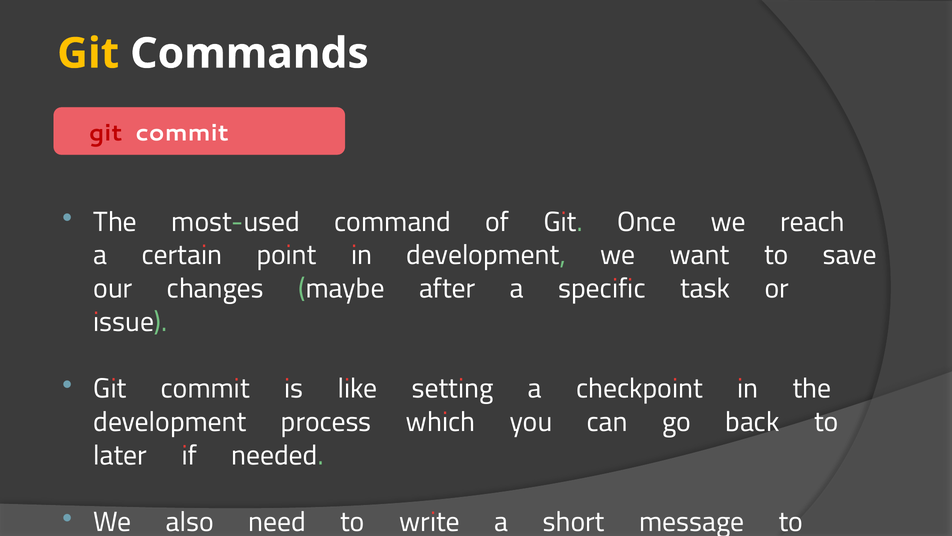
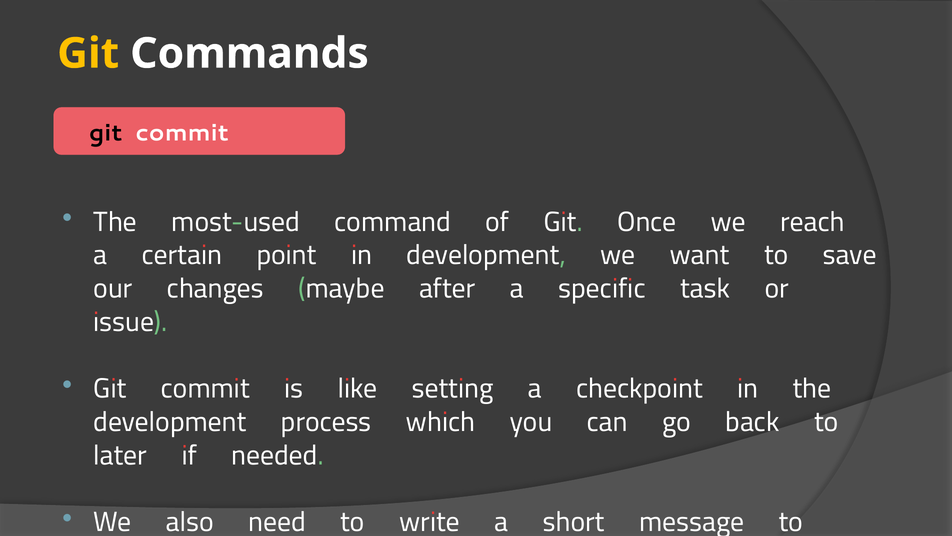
git at (106, 133) colour: red -> black
